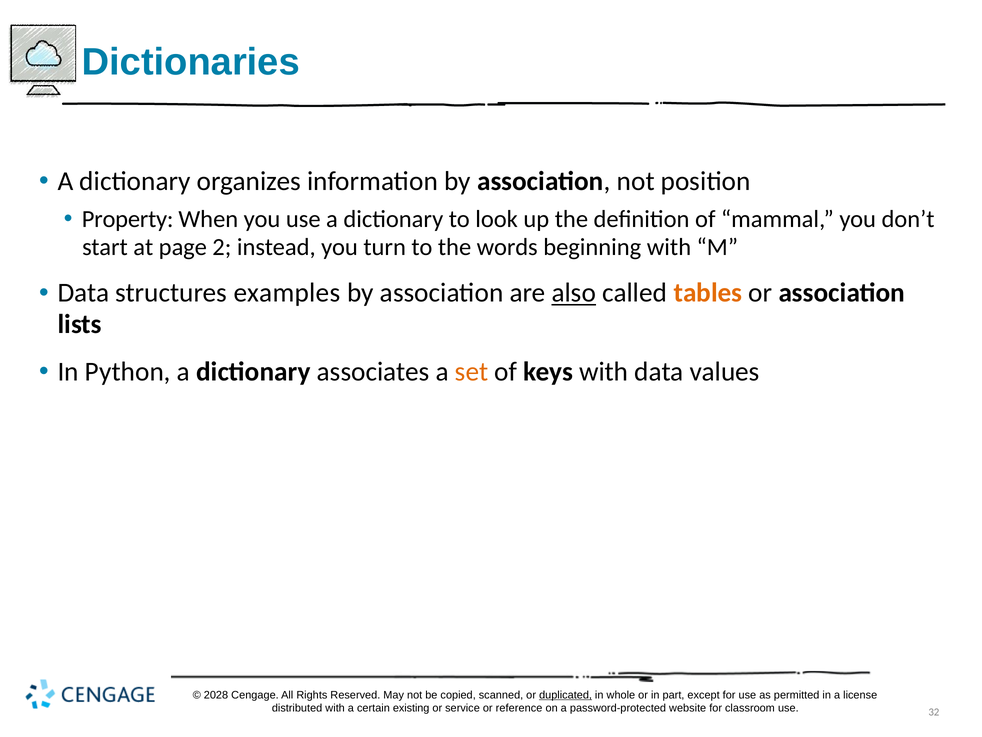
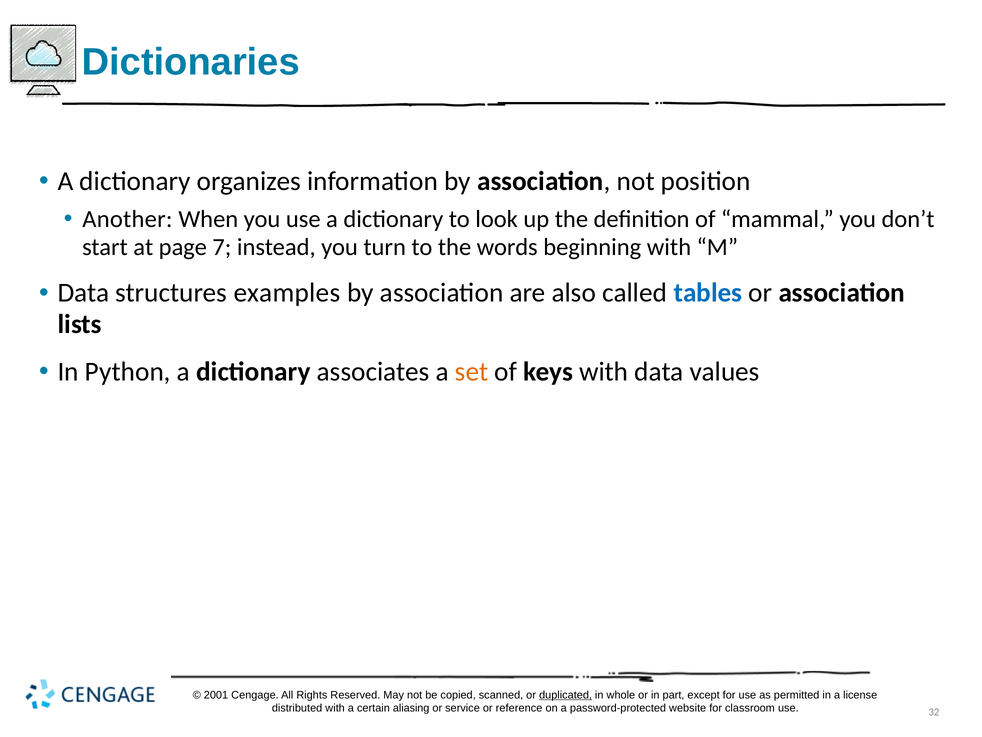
Property: Property -> Another
2: 2 -> 7
also underline: present -> none
tables colour: orange -> blue
2028: 2028 -> 2001
existing: existing -> aliasing
